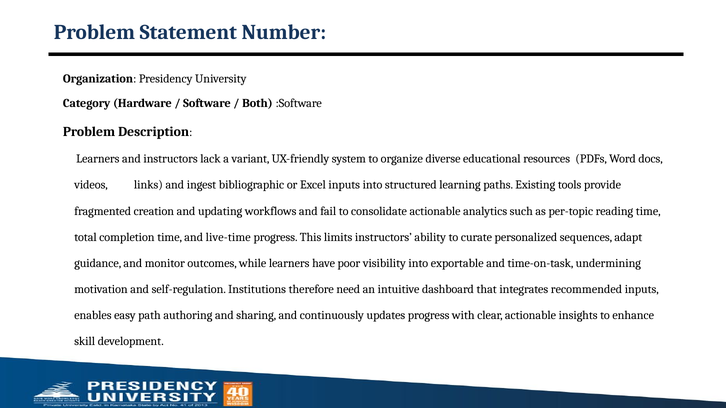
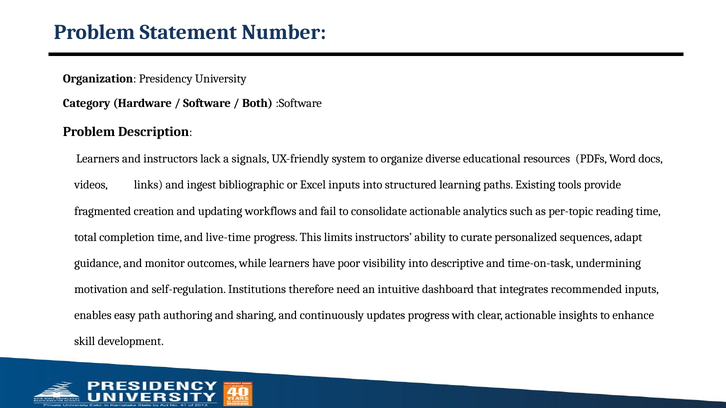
variant: variant -> signals
exportable: exportable -> descriptive
